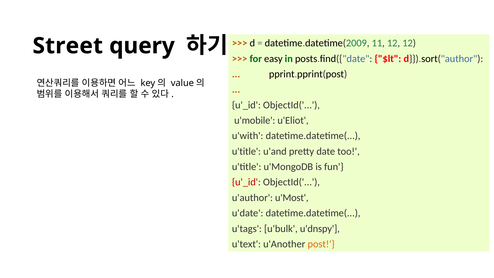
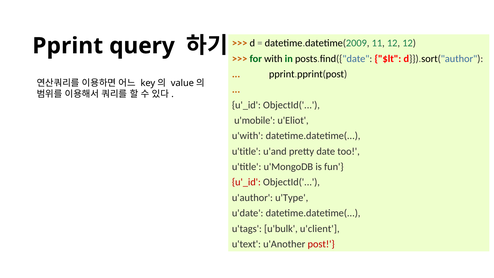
Street: Street -> Pprint
easy: easy -> with
u'Most: u'Most -> u'Type
u'dnspy: u'dnspy -> u'client
post colour: orange -> red
